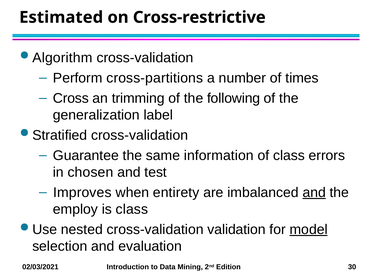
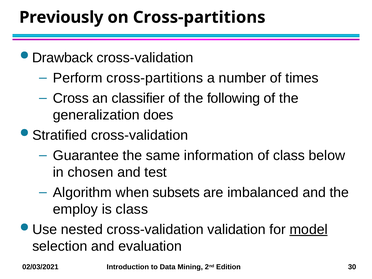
Estimated: Estimated -> Previously
on Cross-restrictive: Cross-restrictive -> Cross-partitions
Algorithm: Algorithm -> Drawback
trimming: trimming -> classifier
label: label -> does
errors: errors -> below
Improves: Improves -> Algorithm
entirety: entirety -> subsets
and at (314, 193) underline: present -> none
